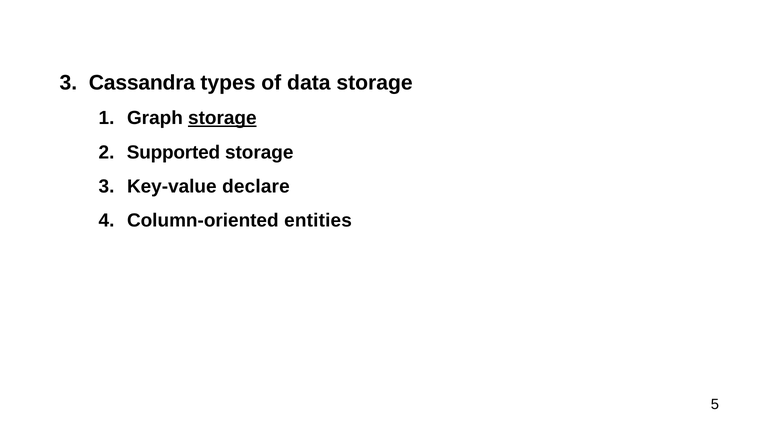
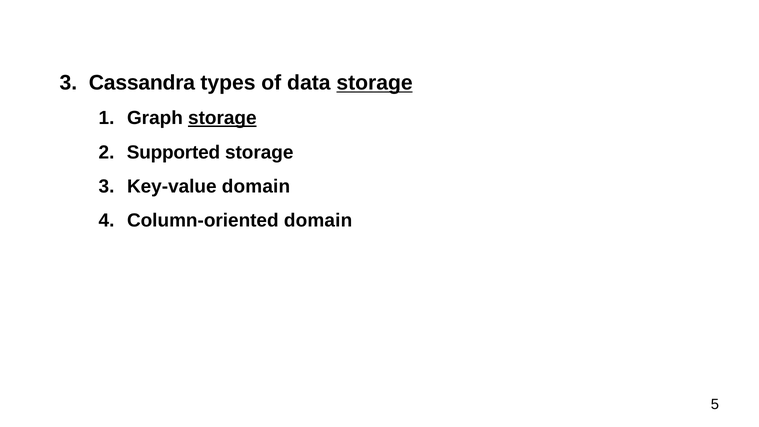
storage at (375, 83) underline: none -> present
Key-value declare: declare -> domain
Column-oriented entities: entities -> domain
